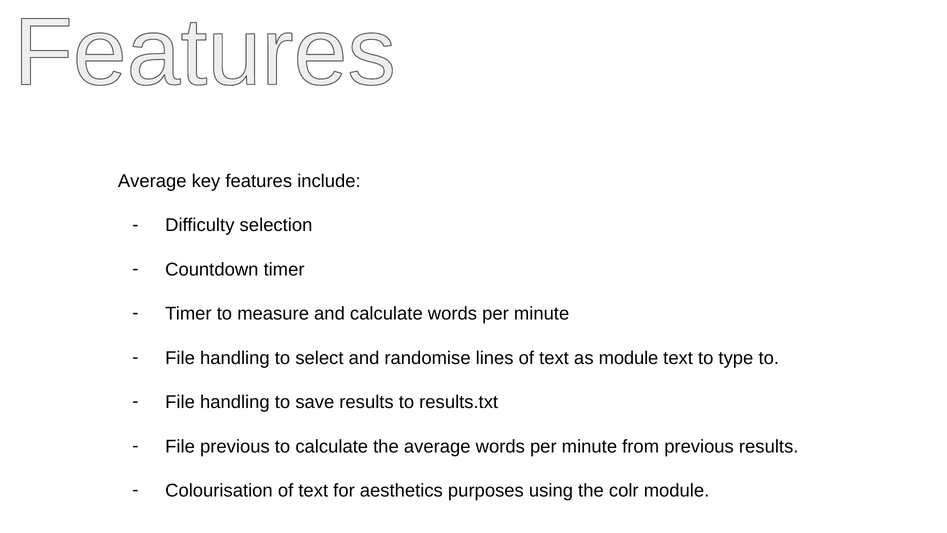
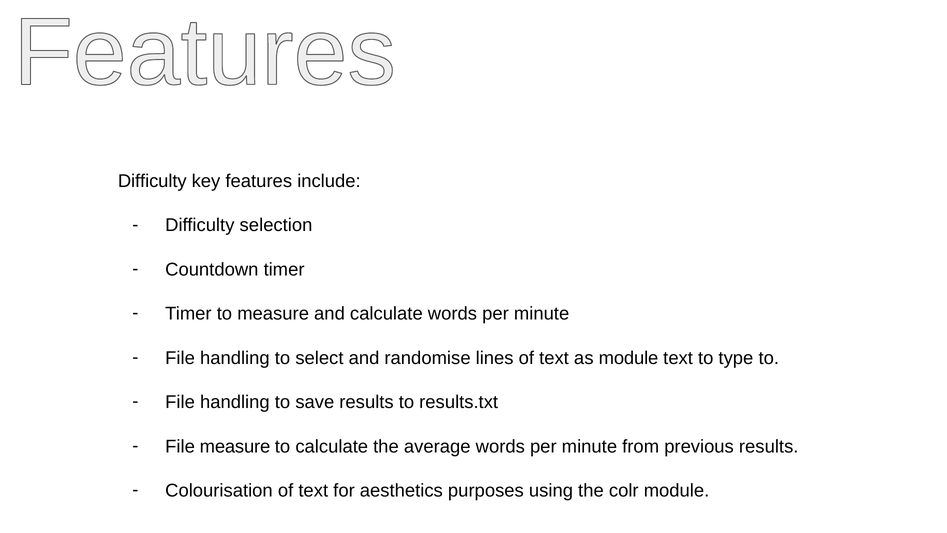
Average at (152, 181): Average -> Difficulty
File previous: previous -> measure
